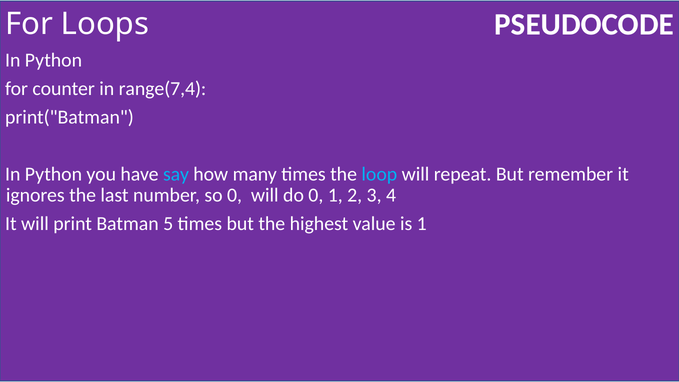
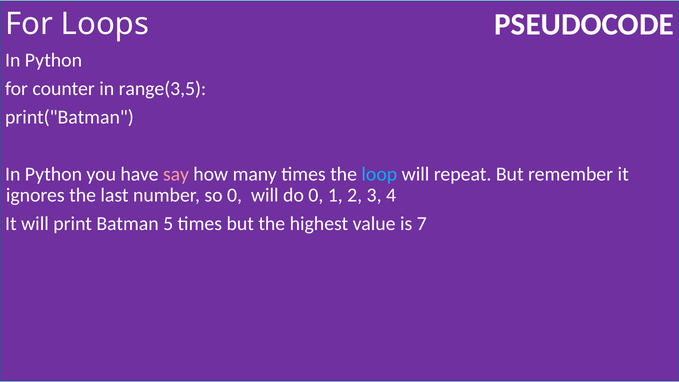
range(7,4: range(7,4 -> range(3,5
say colour: light blue -> pink
is 1: 1 -> 7
